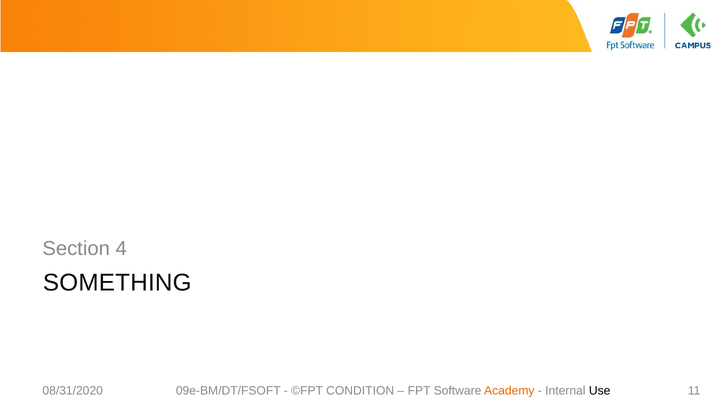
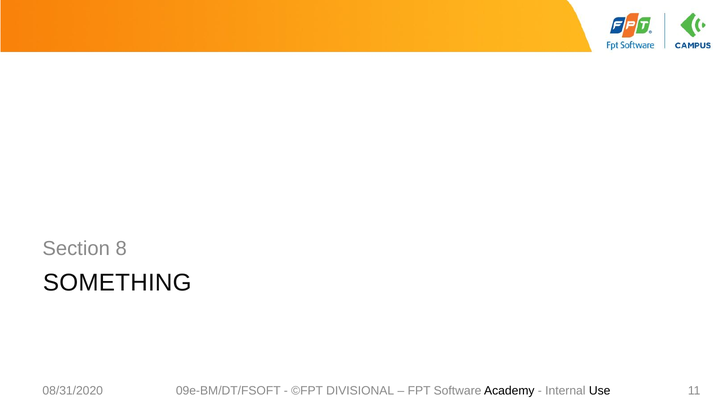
4: 4 -> 8
CONDITION: CONDITION -> DIVISIONAL
Academy colour: orange -> black
